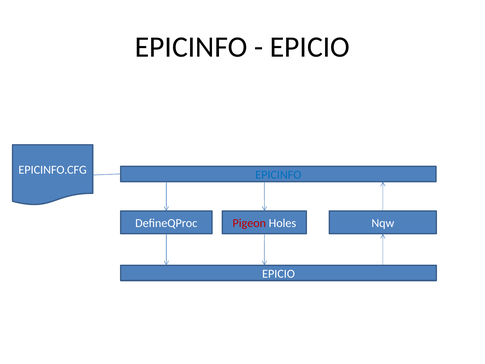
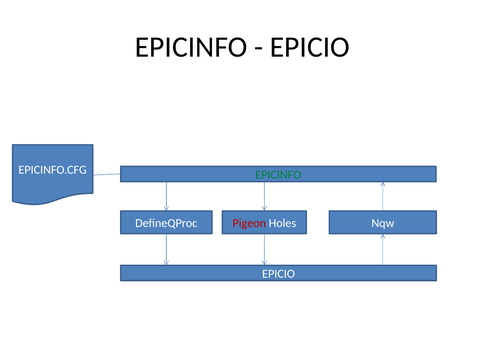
EPICINFO at (278, 175) colour: blue -> green
